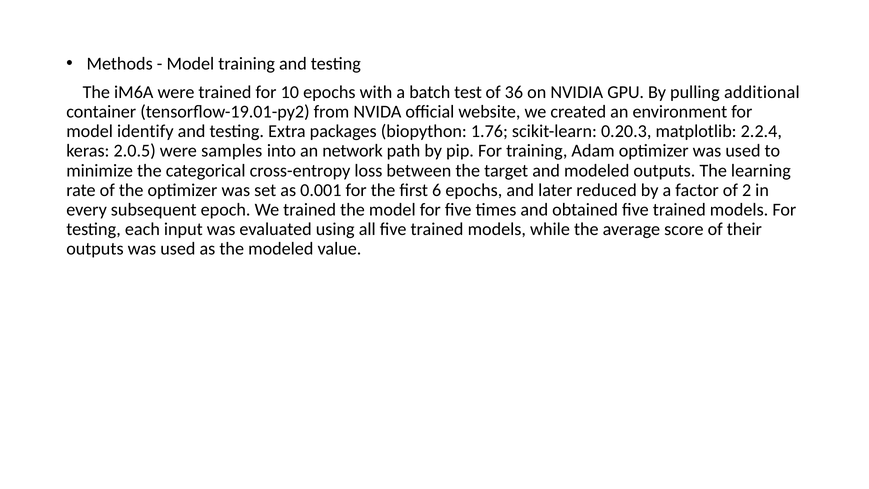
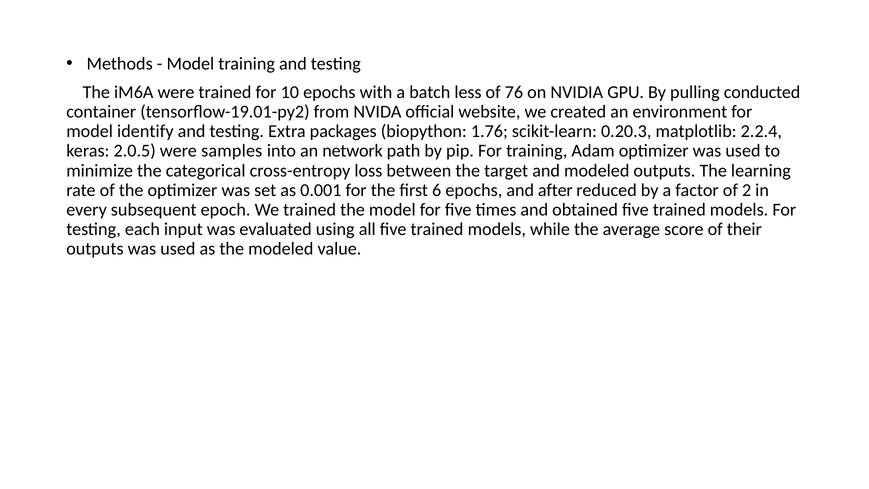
test: test -> less
36: 36 -> 76
additional: additional -> conducted
later: later -> after
